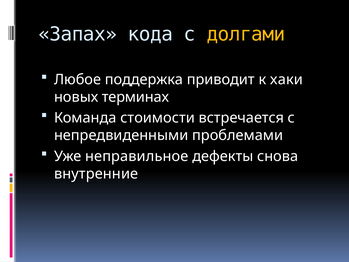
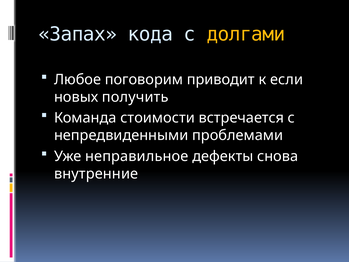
поддержка: поддержка -> поговорим
хаки: хаки -> если
терминах: терминах -> получить
